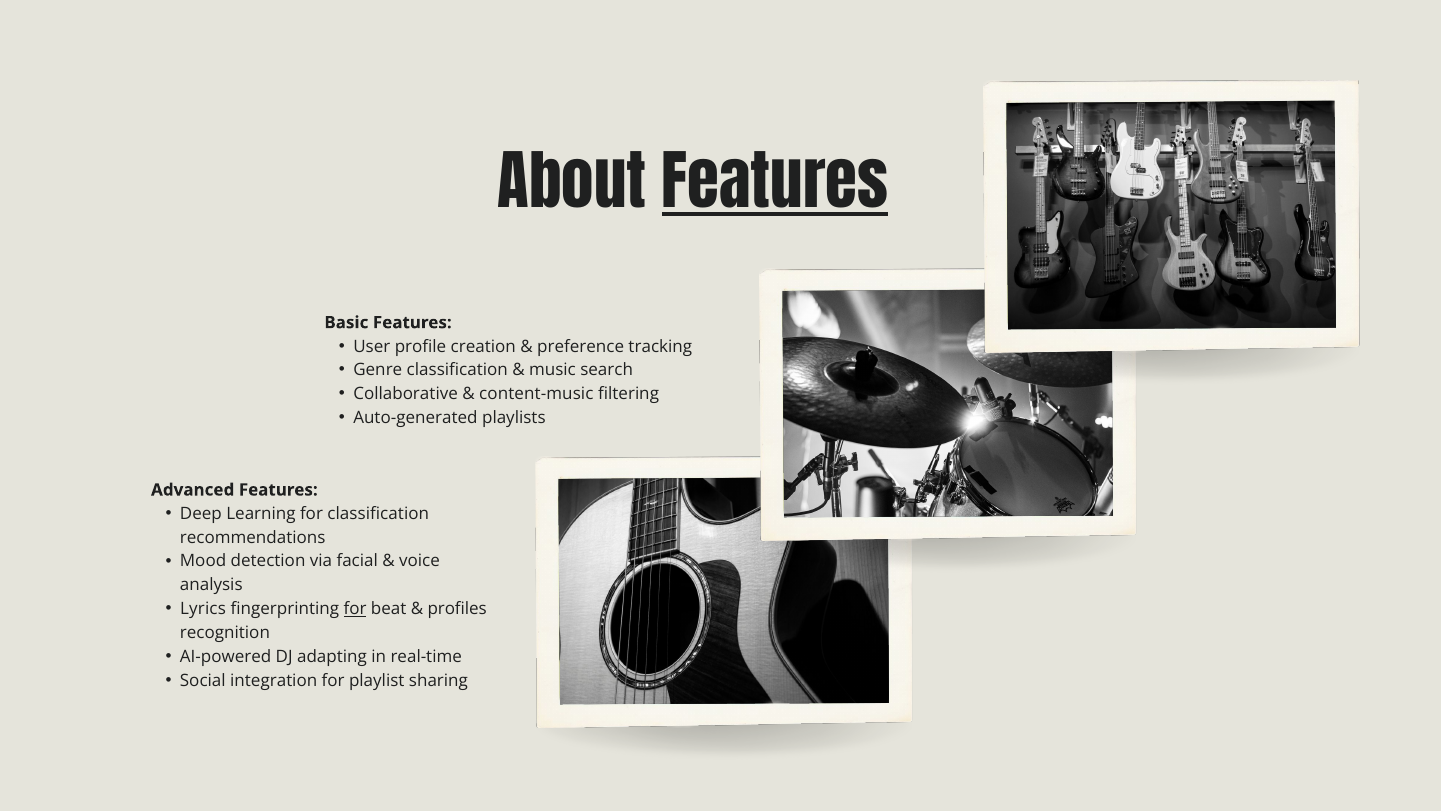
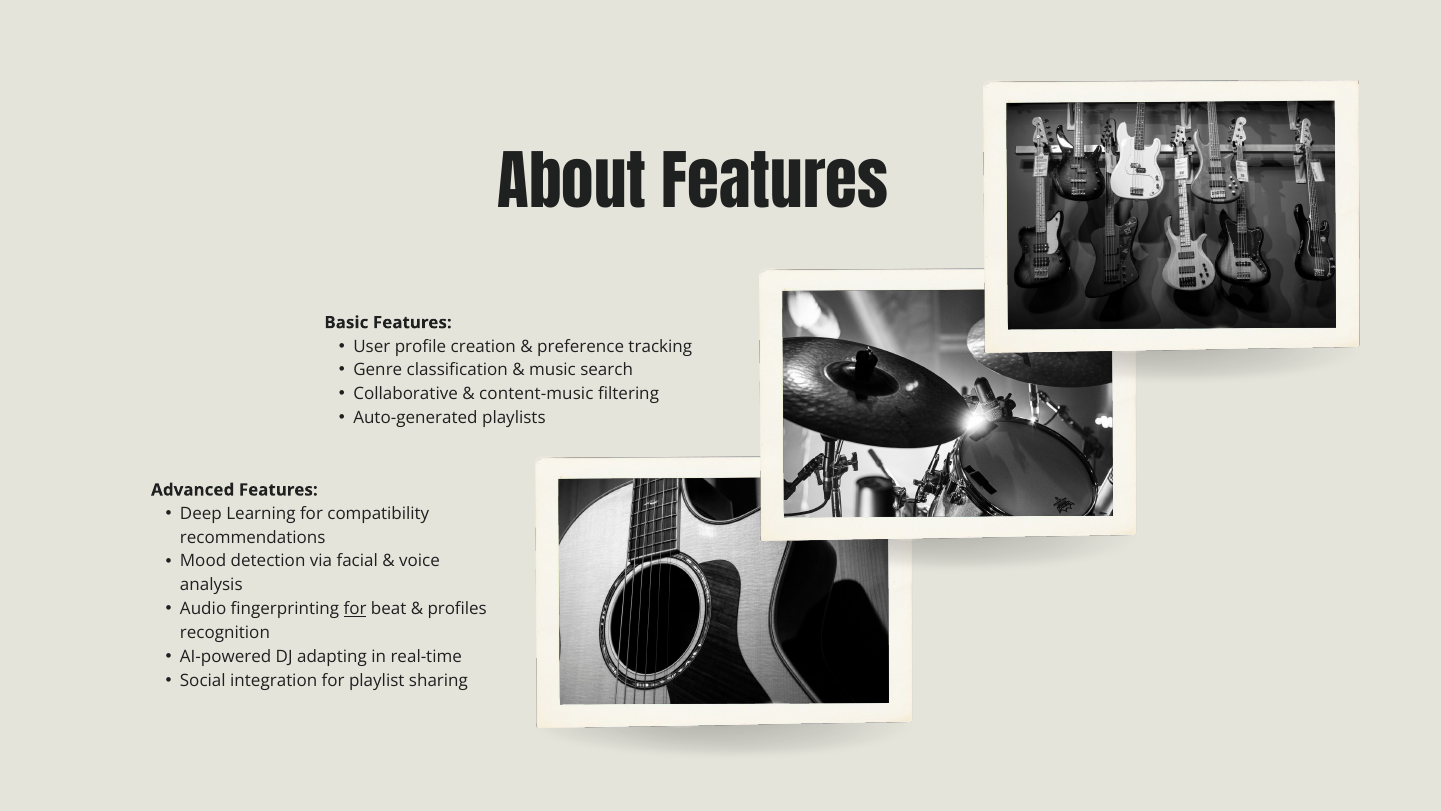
Features at (775, 186) underline: present -> none
for classification: classification -> compatibility
Lyrics: Lyrics -> Audio
